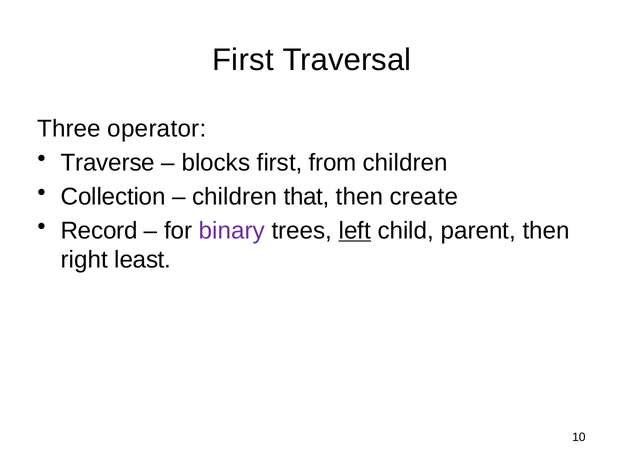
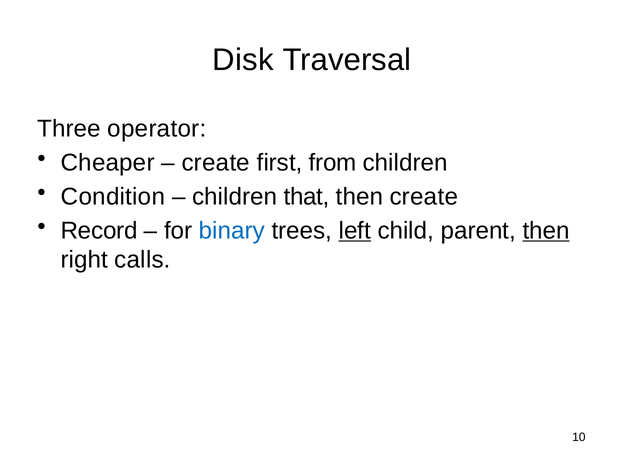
First at (243, 60): First -> Disk
Traverse: Traverse -> Cheaper
blocks at (216, 162): blocks -> create
Collection: Collection -> Condition
binary colour: purple -> blue
then at (546, 230) underline: none -> present
least: least -> calls
